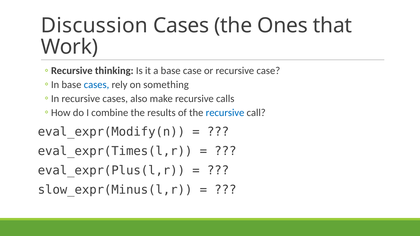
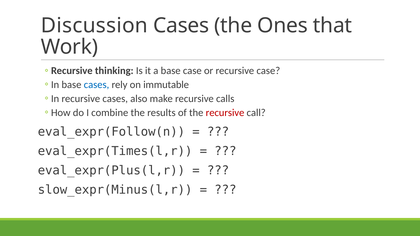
something: something -> immutable
recursive at (225, 113) colour: blue -> red
eval_expr(Modify(n: eval_expr(Modify(n -> eval_expr(Follow(n
